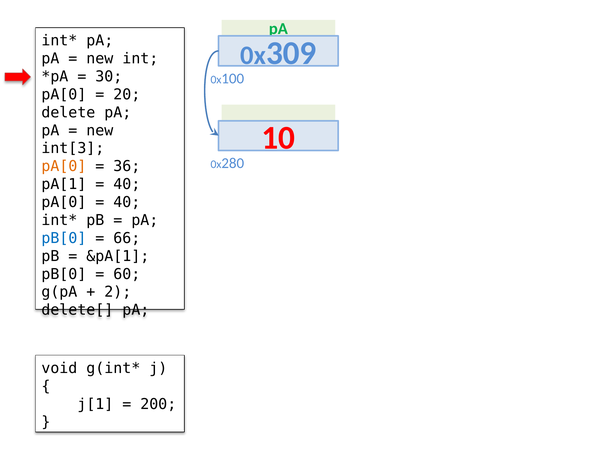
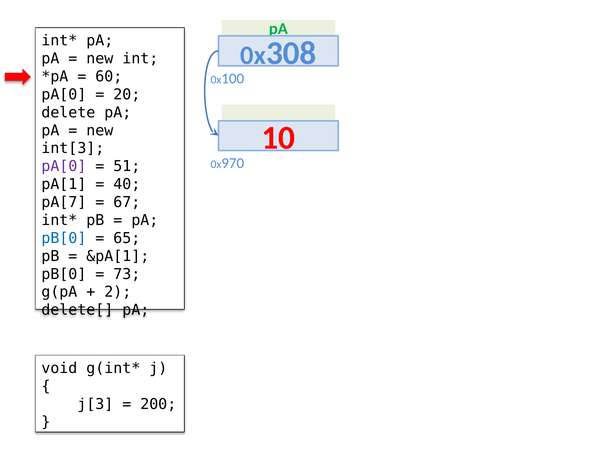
309: 309 -> 308
30: 30 -> 60
pA[0 at (64, 166) colour: orange -> purple
36: 36 -> 51
280: 280 -> 970
pA[0 at (64, 202): pA[0 -> pA[7
40 at (127, 202): 40 -> 67
66: 66 -> 65
60: 60 -> 73
j[1: j[1 -> j[3
